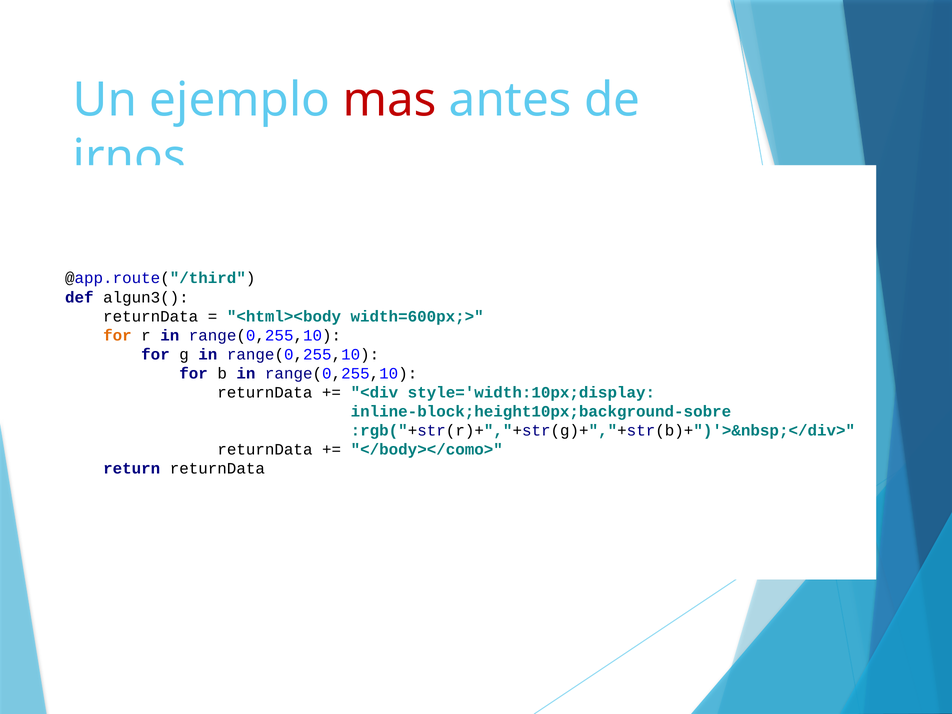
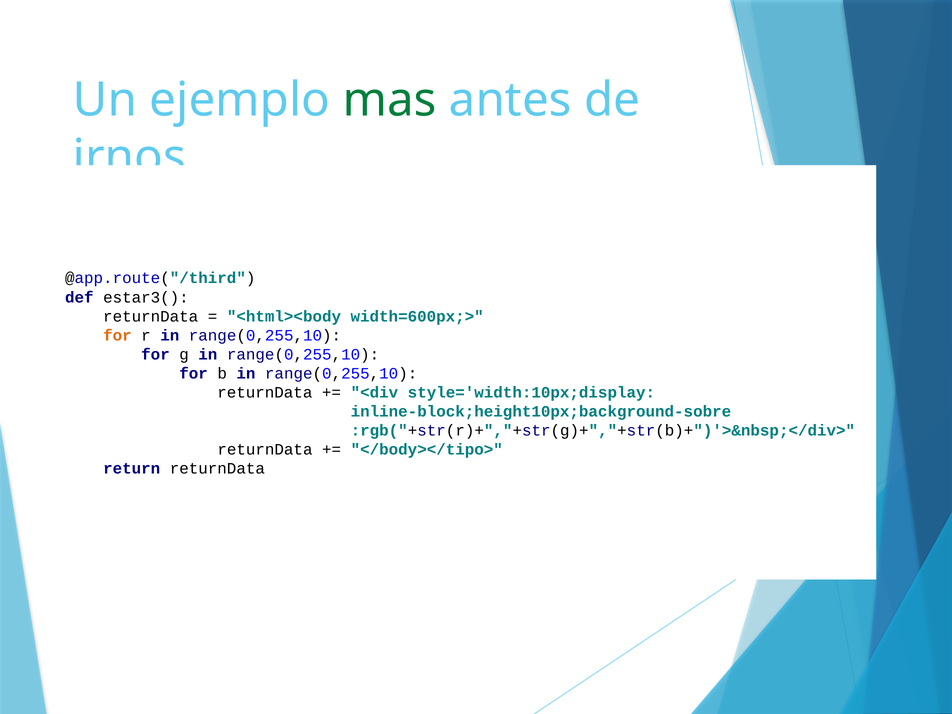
mas colour: red -> green
algun3(: algun3( -> estar3(
</body></como>: </body></como> -> </body></tipo>
